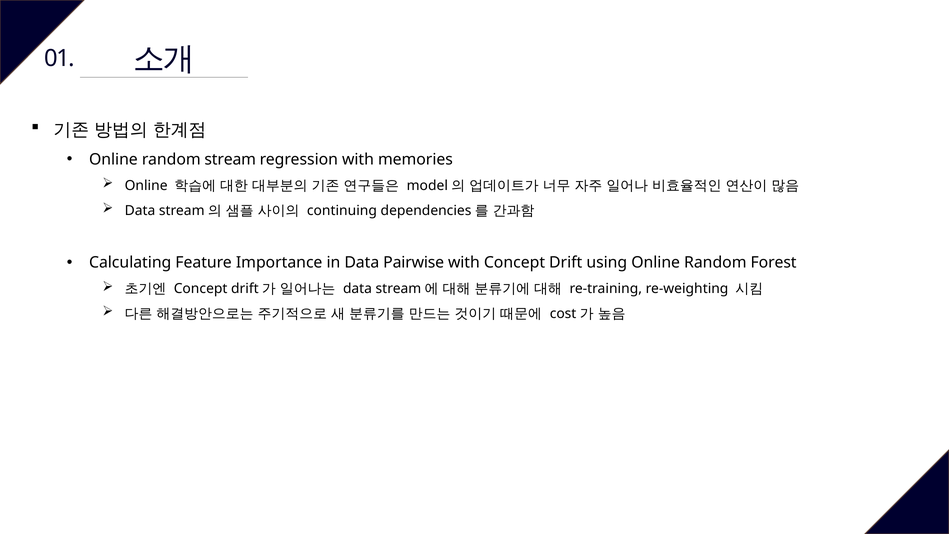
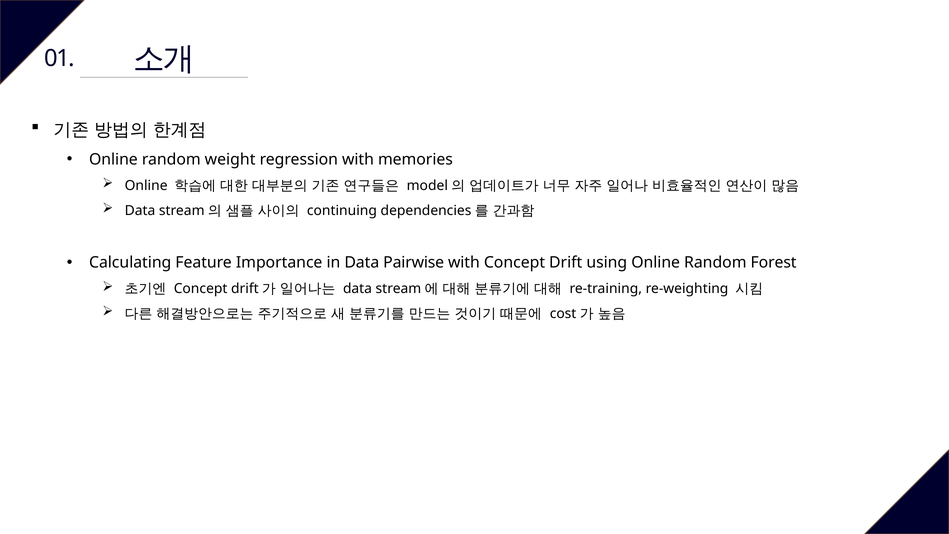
stream: stream -> weight
